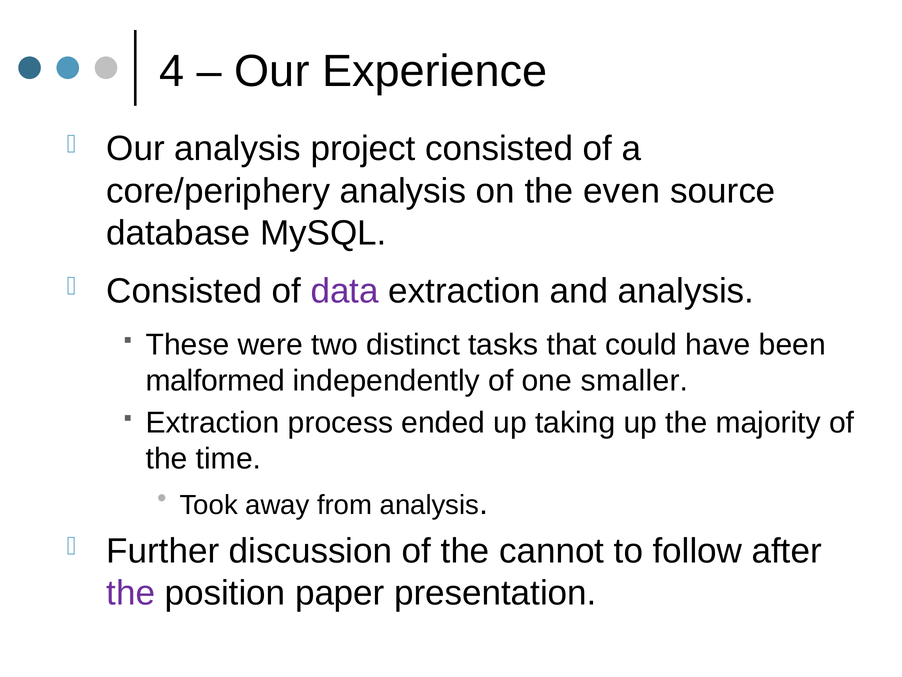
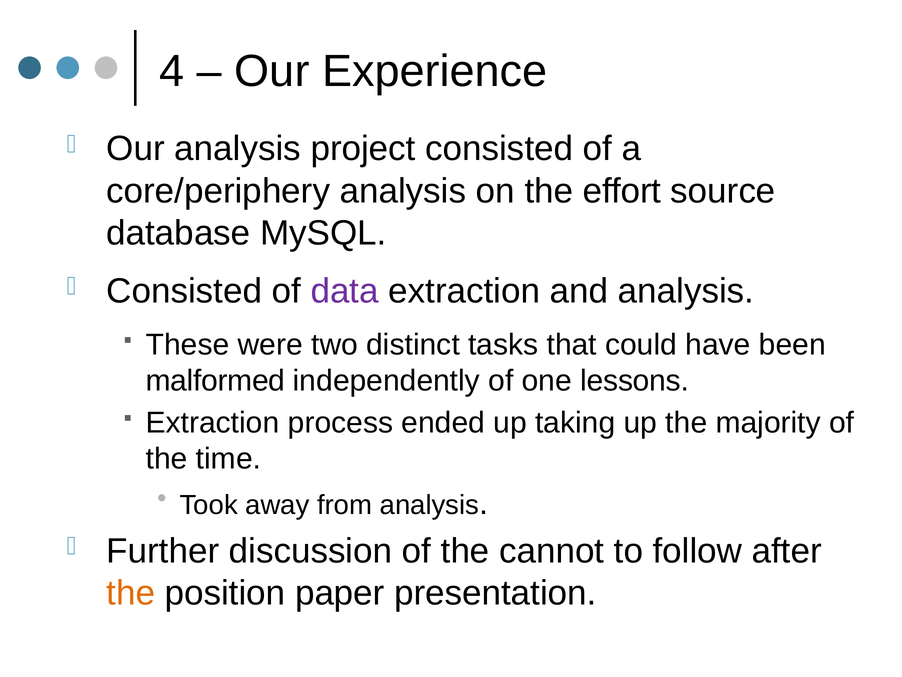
even: even -> effort
smaller: smaller -> lessons
the at (131, 593) colour: purple -> orange
